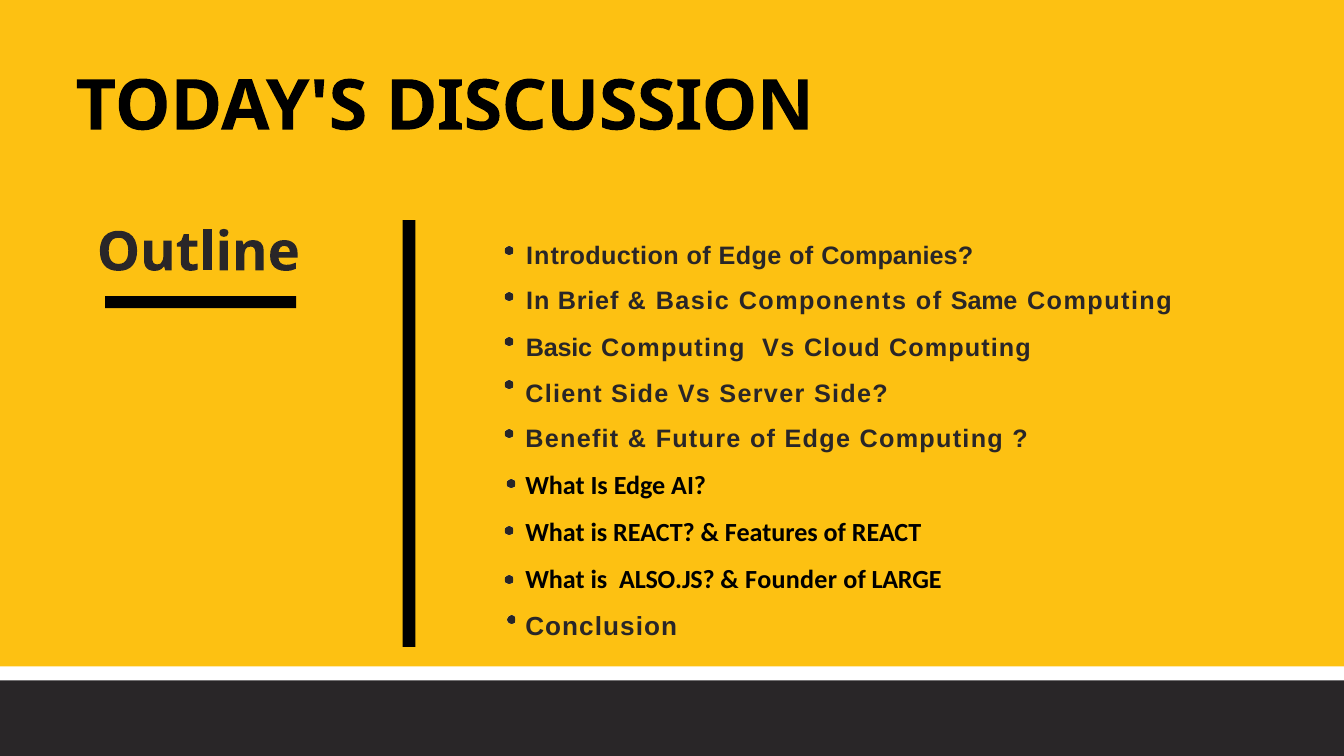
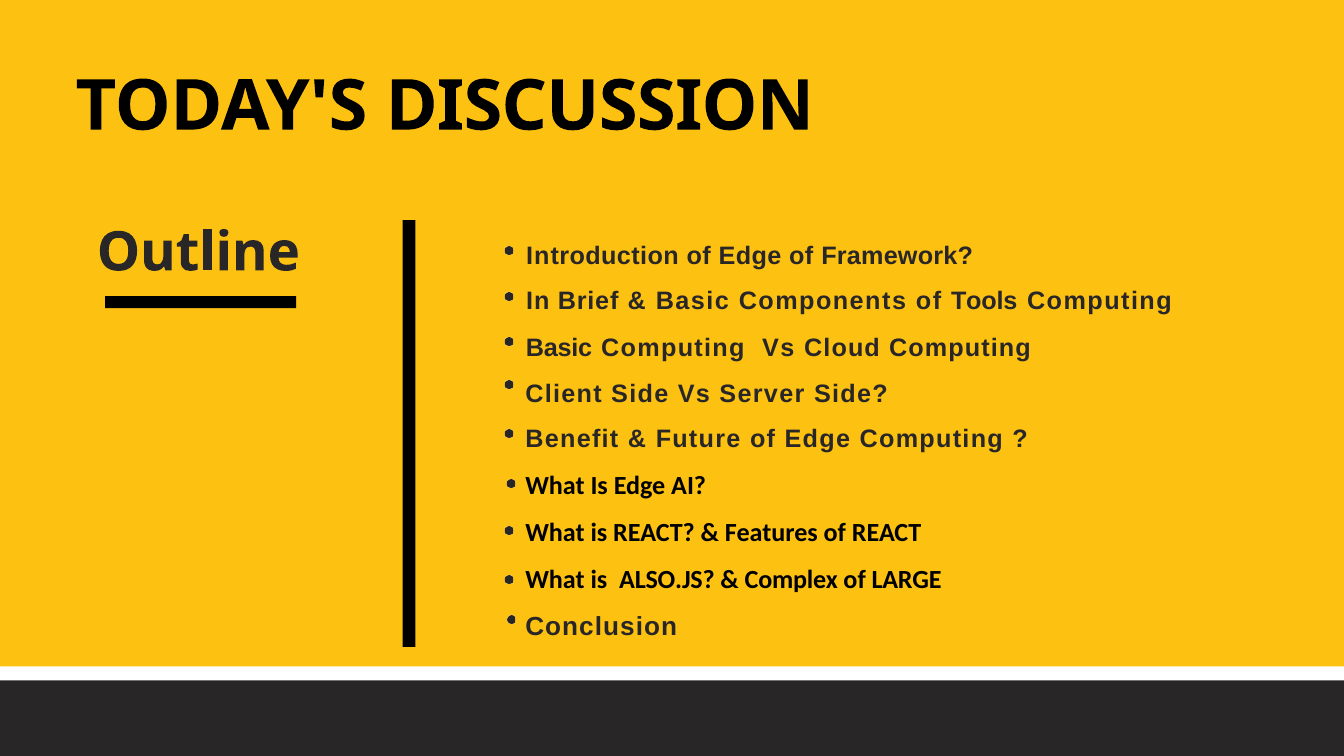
Companies: Companies -> Framework
Same: Same -> Tools
Founder: Founder -> Complex
